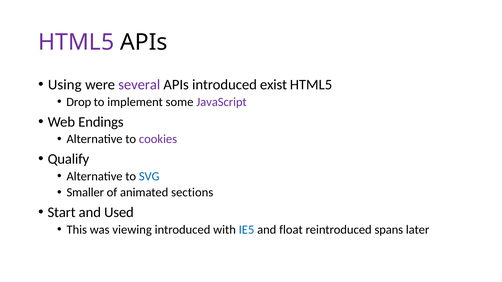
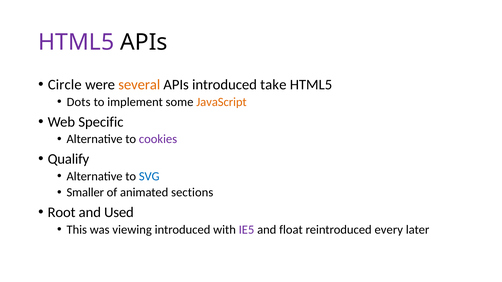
Using: Using -> Circle
several colour: purple -> orange
exist: exist -> take
Drop: Drop -> Dots
JavaScript colour: purple -> orange
Endings: Endings -> Specific
Start: Start -> Root
IE5 colour: blue -> purple
spans: spans -> every
